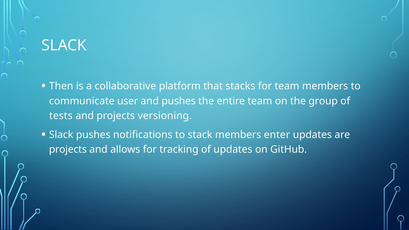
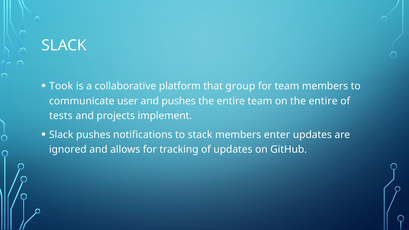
Then: Then -> Took
stacks: stacks -> group
on the group: group -> entire
versioning: versioning -> implement
projects at (68, 149): projects -> ignored
